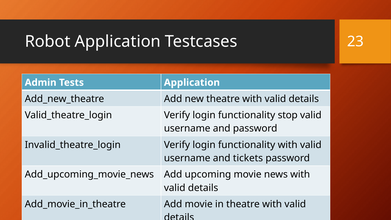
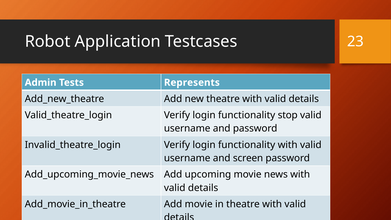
Tests Application: Application -> Represents
tickets: tickets -> screen
